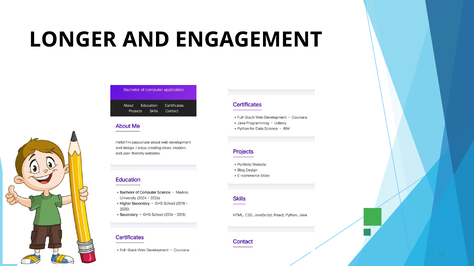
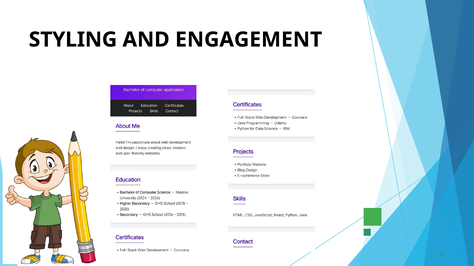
LONGER: LONGER -> STYLING
